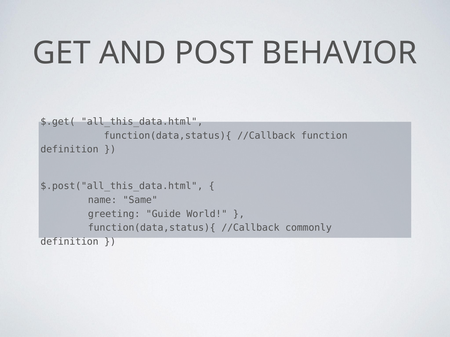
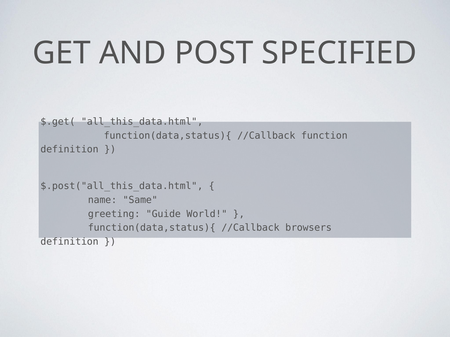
BEHAVIOR: BEHAVIOR -> SPECIFIED
commonly: commonly -> browsers
